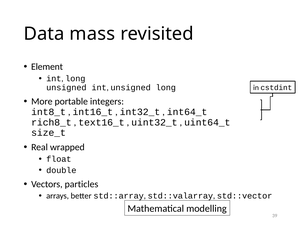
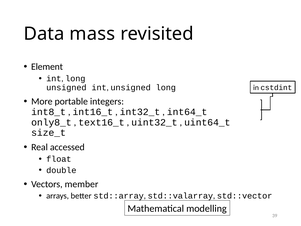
rich8_t: rich8_t -> only8_t
wrapped: wrapped -> accessed
particles: particles -> member
